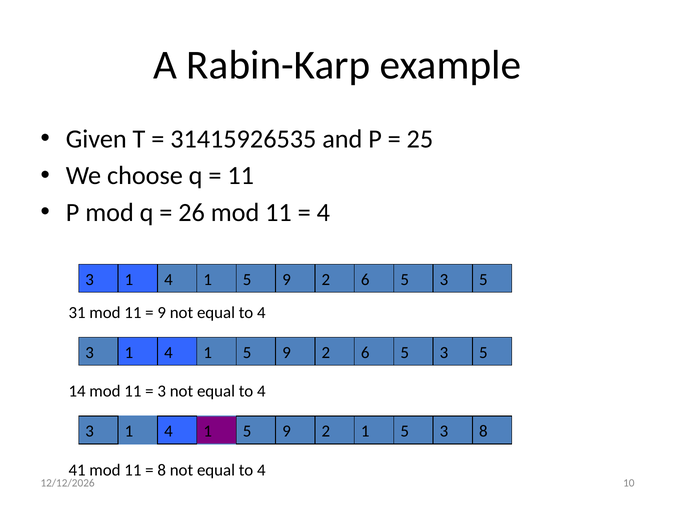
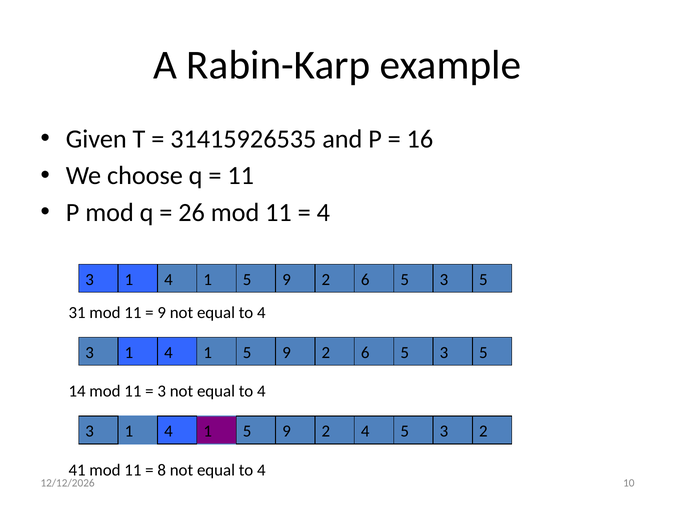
25: 25 -> 16
1 at (365, 431): 1 -> 4
5 8: 8 -> 2
